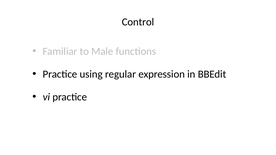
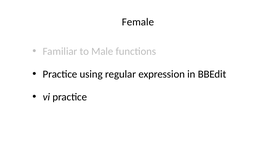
Control: Control -> Female
